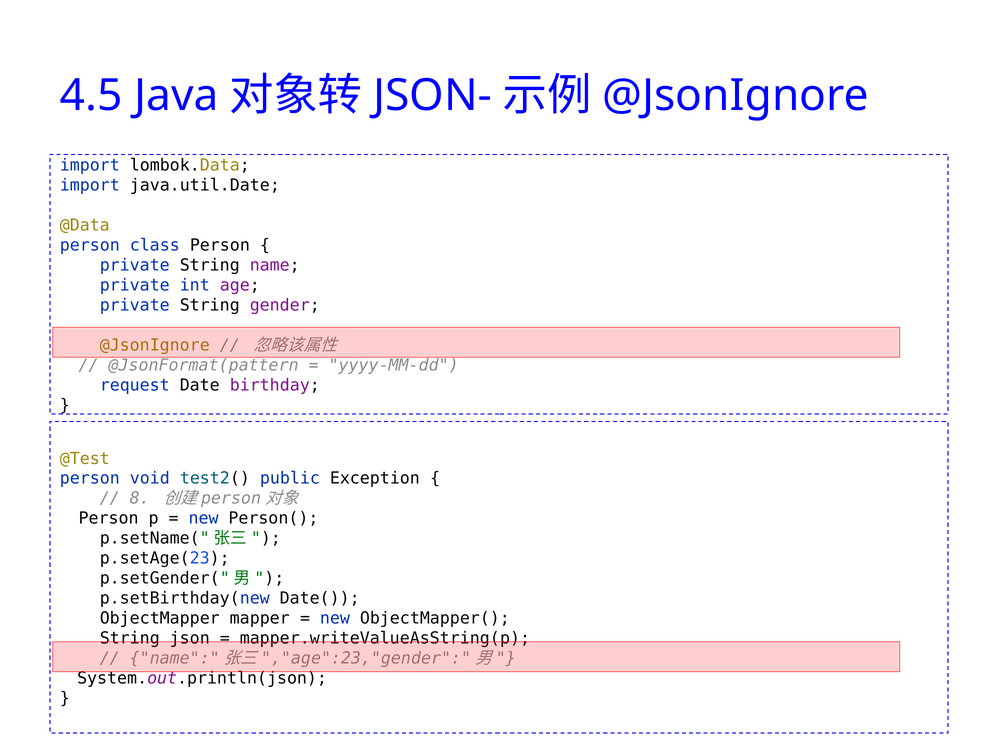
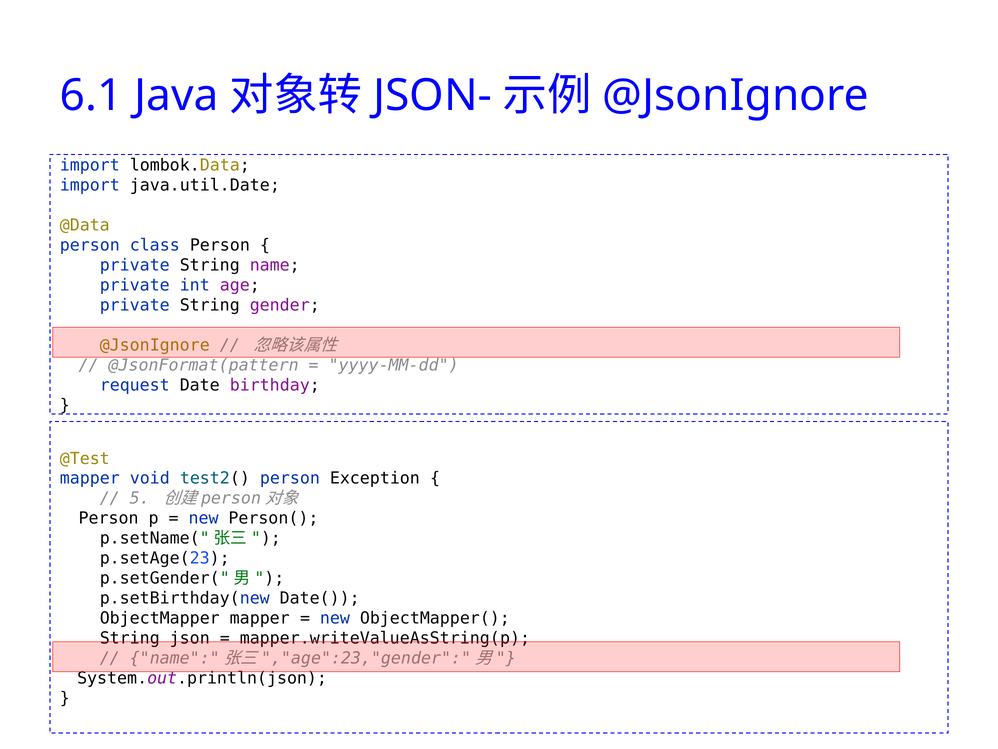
4.5: 4.5 -> 6.1
person at (90, 478): person -> mapper
test2( public: public -> person
8: 8 -> 5
